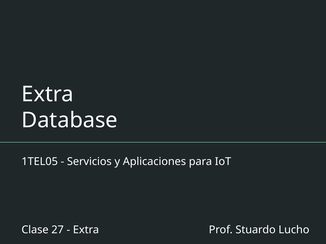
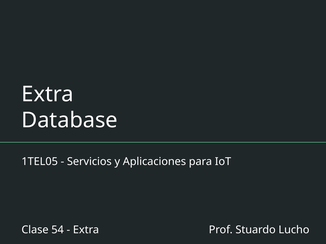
27: 27 -> 54
